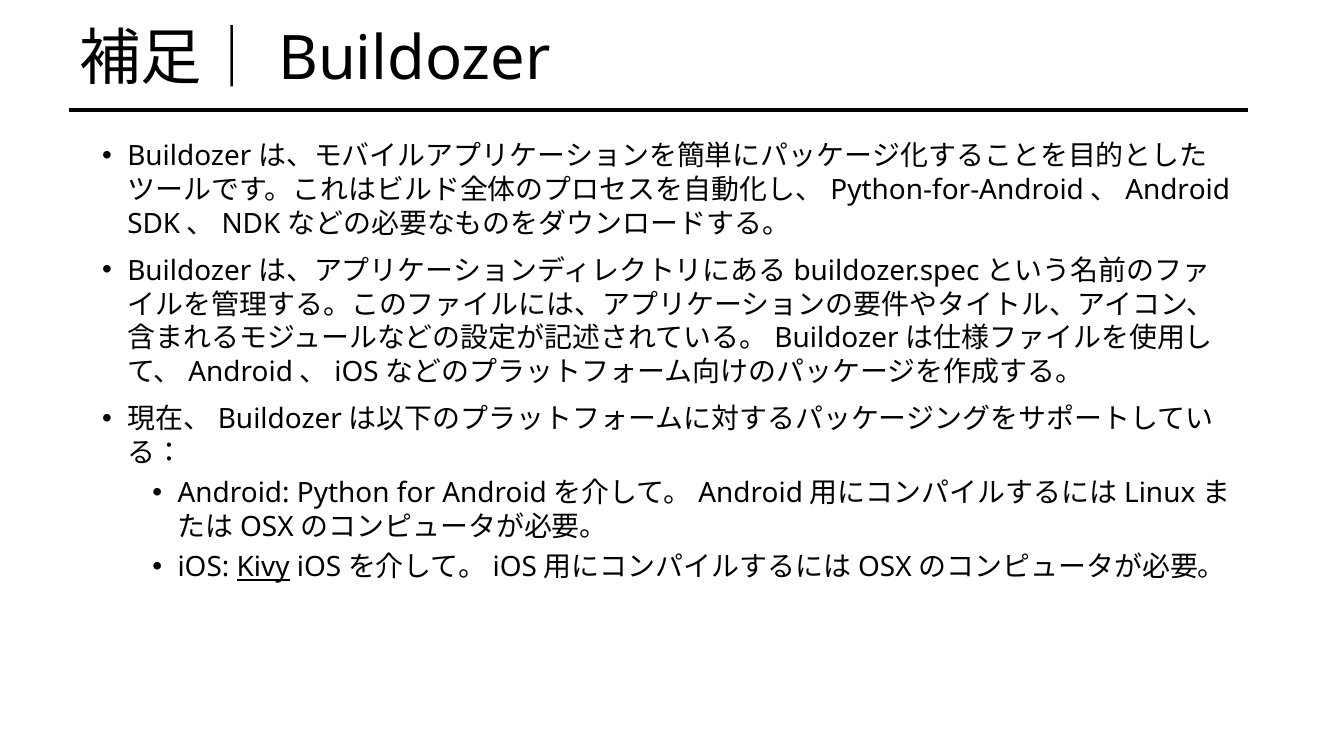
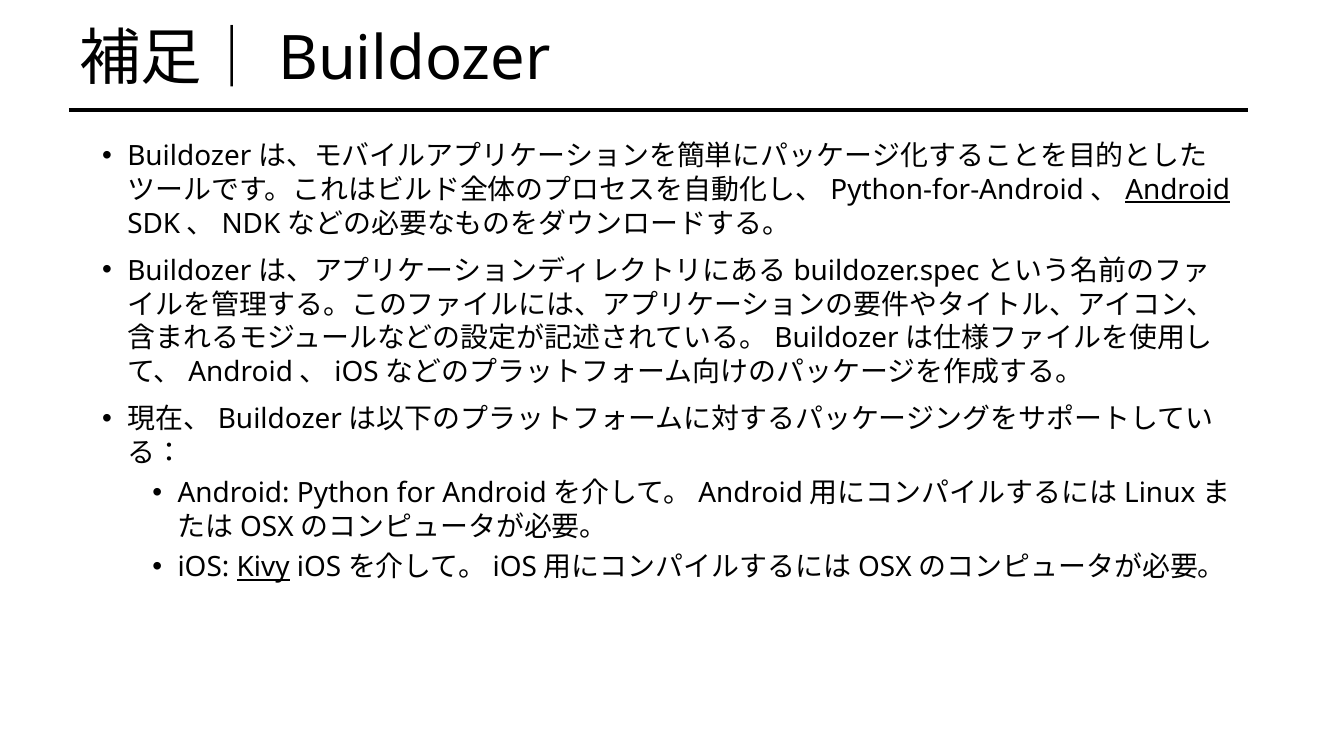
Android at (1178, 190) underline: none -> present
